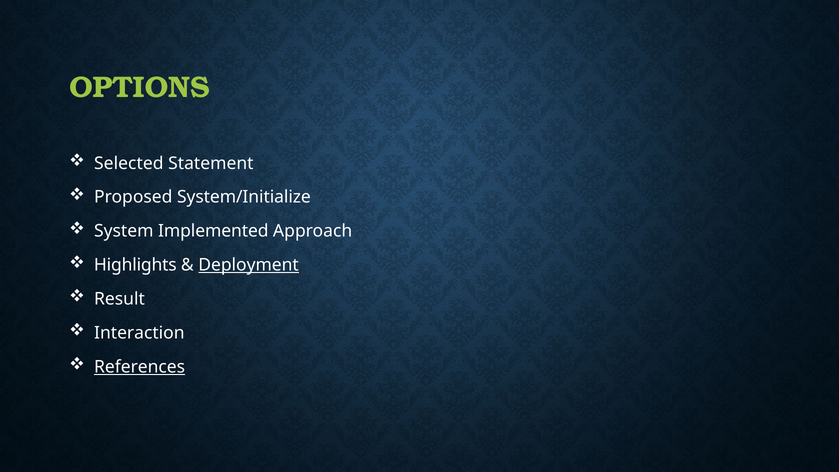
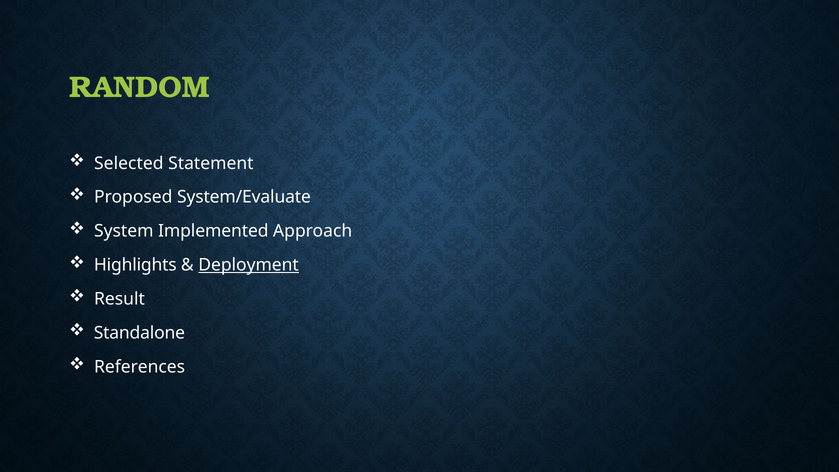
OPTIONS: OPTIONS -> RANDOM
System/Initialize: System/Initialize -> System/Evaluate
Interaction: Interaction -> Standalone
References underline: present -> none
